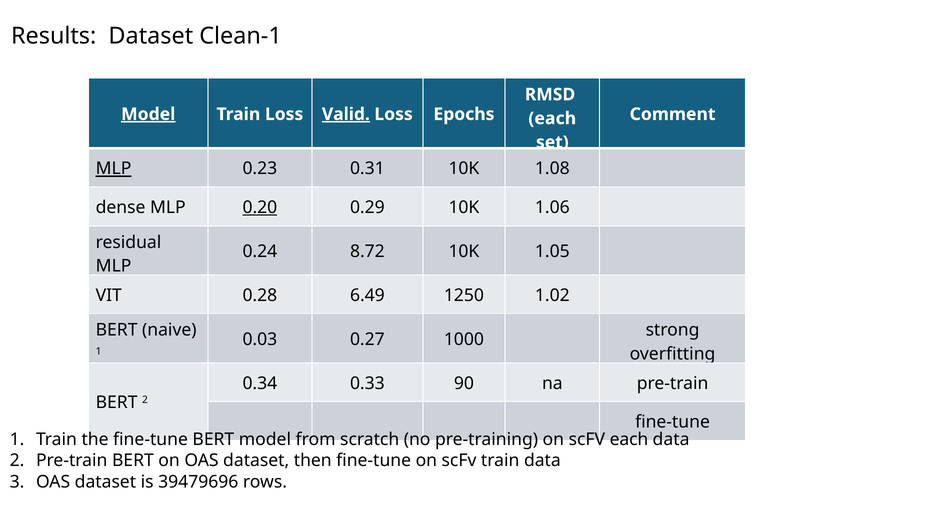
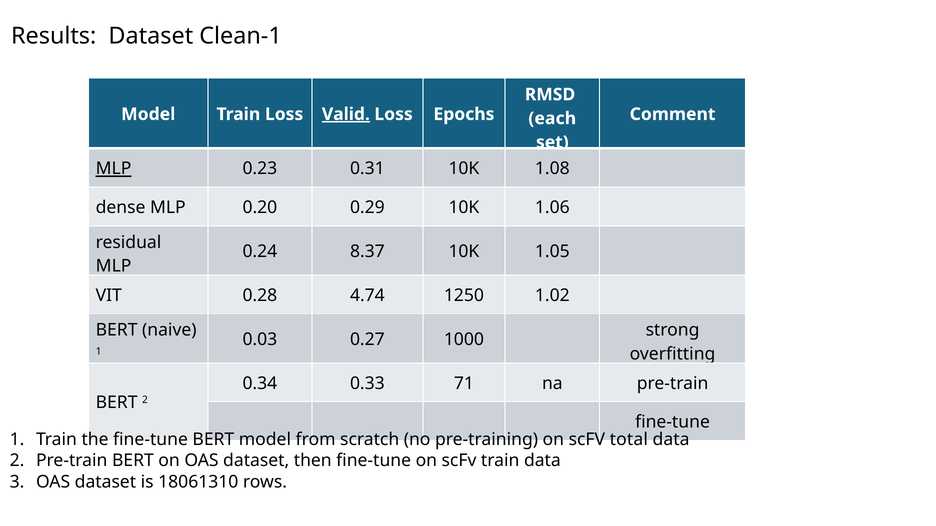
Model at (148, 114) underline: present -> none
0.20 underline: present -> none
8.72: 8.72 -> 8.37
6.49: 6.49 -> 4.74
90: 90 -> 71
scFV each: each -> total
39479696: 39479696 -> 18061310
